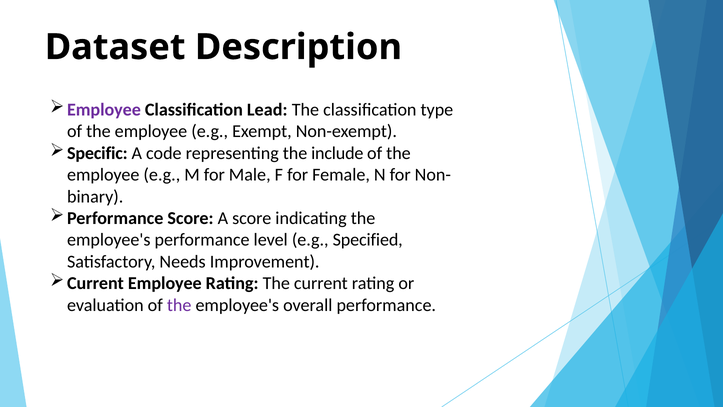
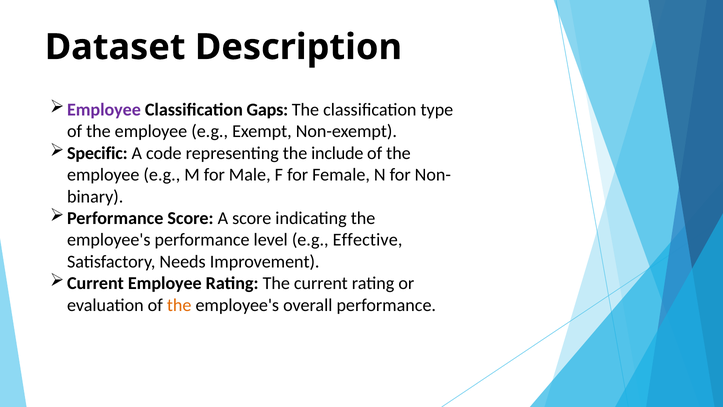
Lead: Lead -> Gaps
Specified: Specified -> Effective
the at (179, 305) colour: purple -> orange
